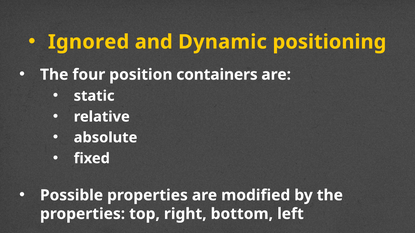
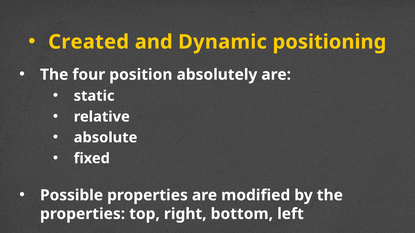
Ignored: Ignored -> Created
containers: containers -> absolutely
